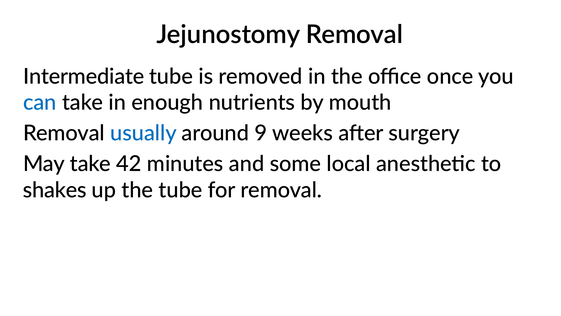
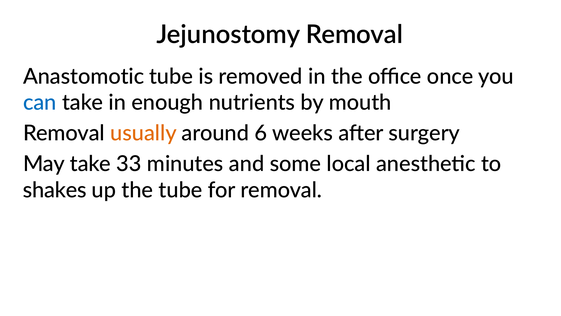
Intermediate: Intermediate -> Anastomotic
usually colour: blue -> orange
9: 9 -> 6
42: 42 -> 33
